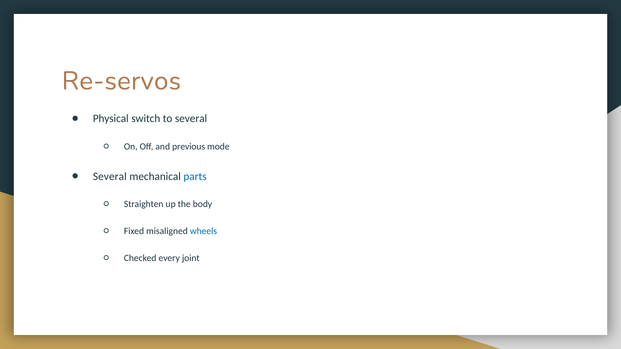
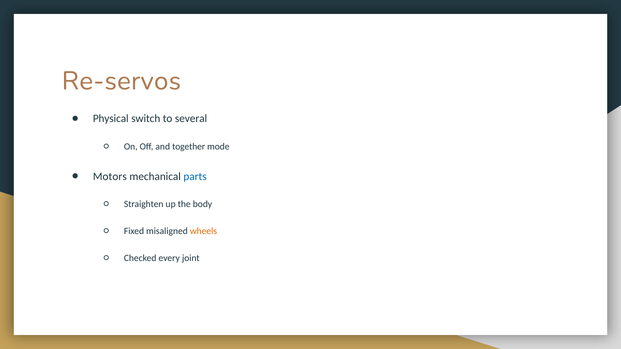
previous: previous -> together
Several at (110, 177): Several -> Motors
wheels colour: blue -> orange
